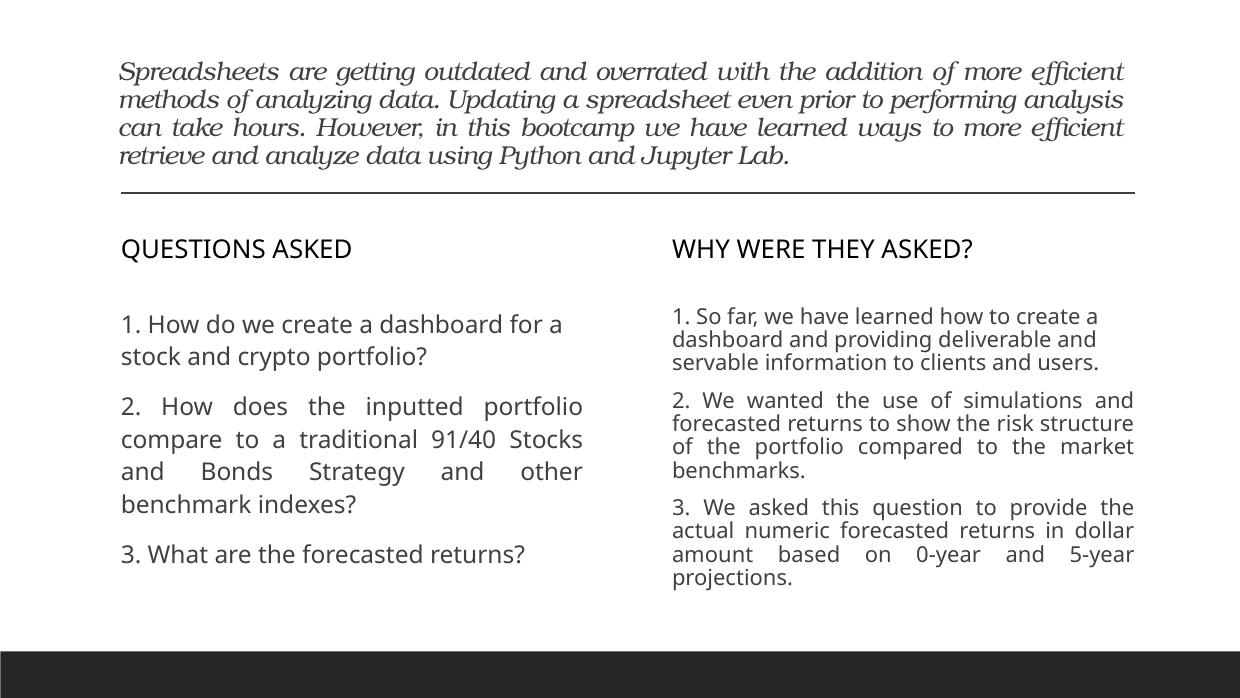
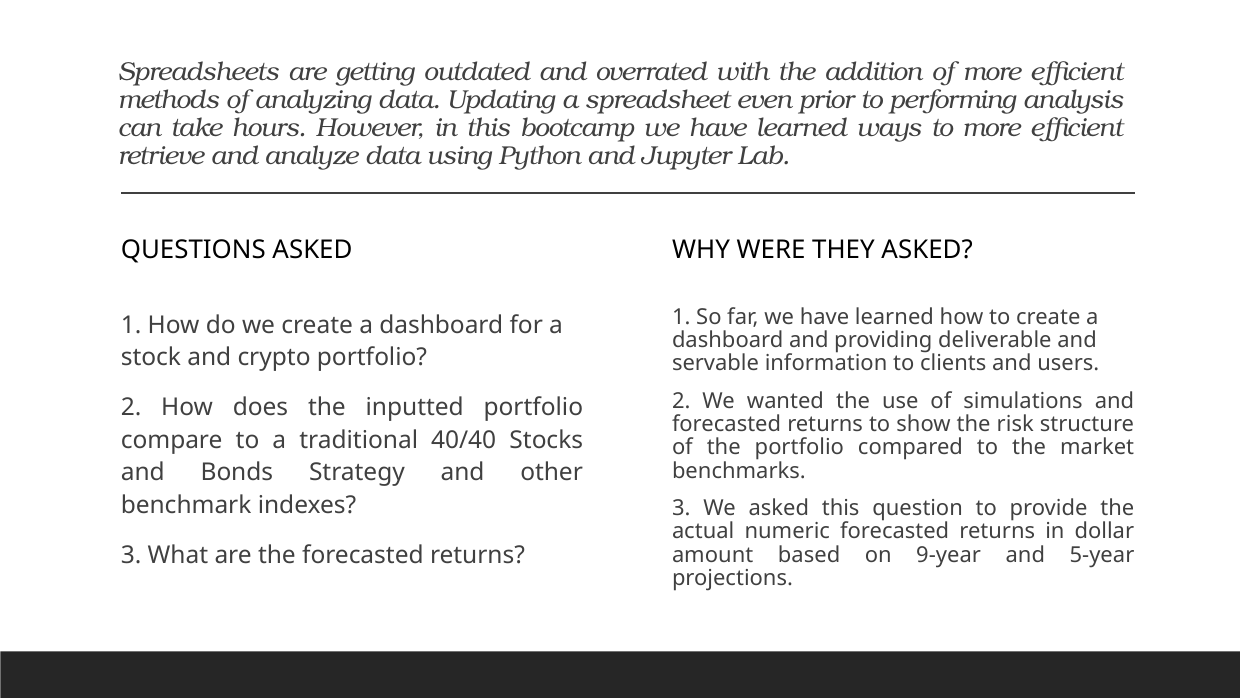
91/40: 91/40 -> 40/40
0-year: 0-year -> 9-year
